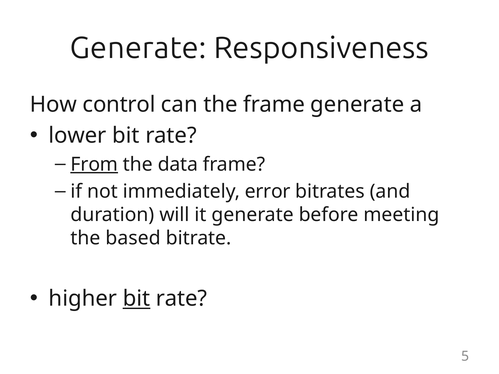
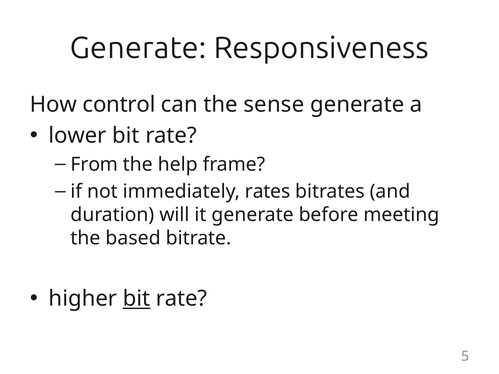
the frame: frame -> sense
From underline: present -> none
data: data -> help
error: error -> rates
